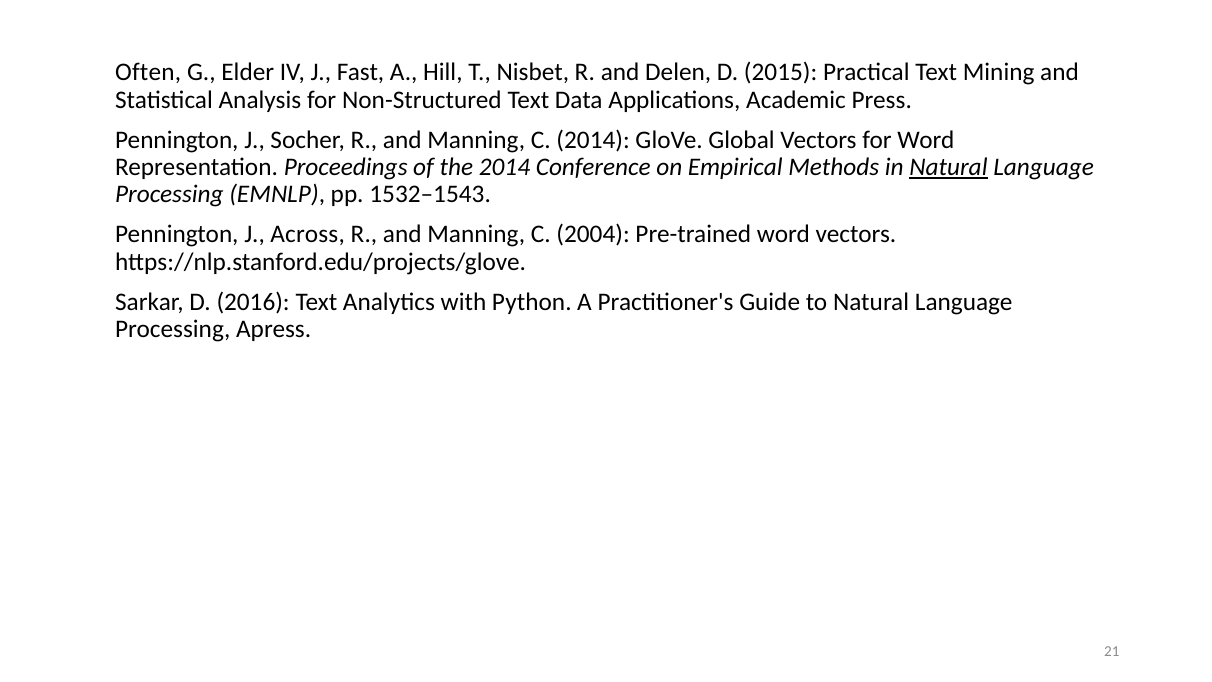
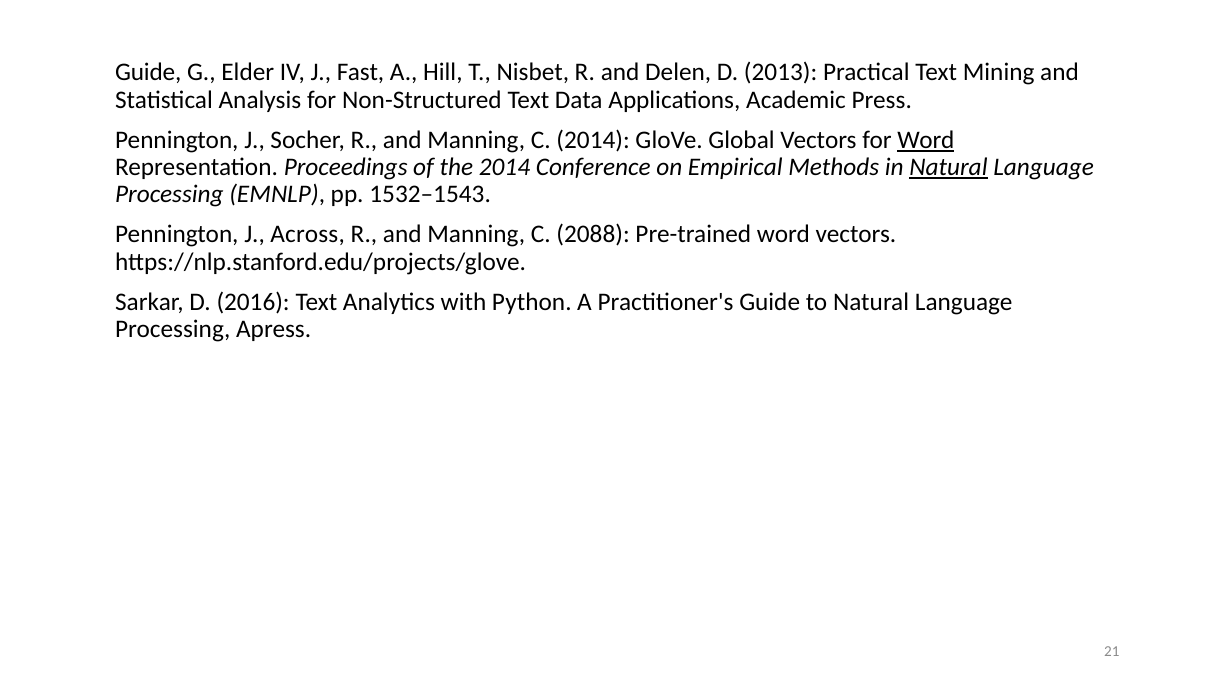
Often at (148, 73): Often -> Guide
2015: 2015 -> 2013
Word at (926, 140) underline: none -> present
2004: 2004 -> 2088
